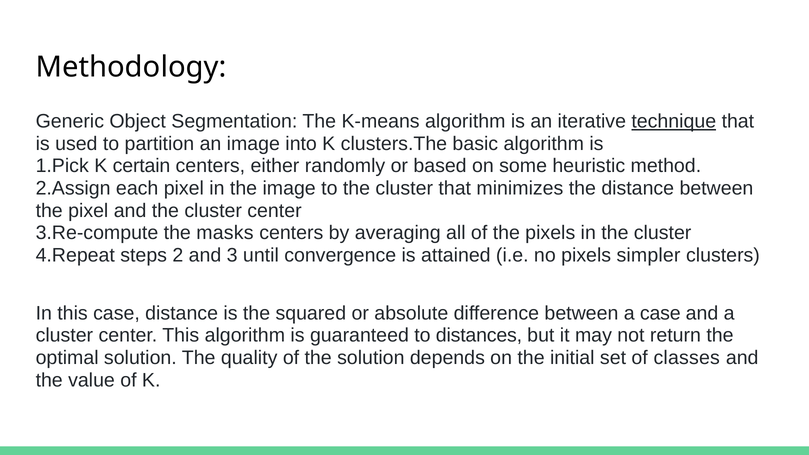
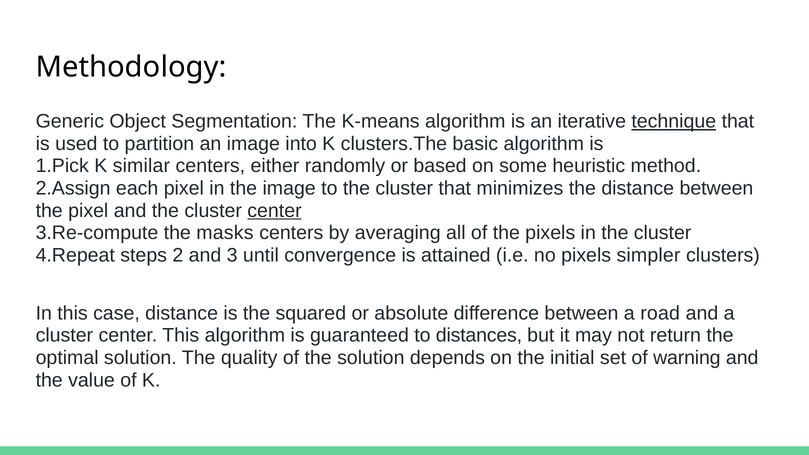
certain: certain -> similar
center at (274, 211) underline: none -> present
a case: case -> road
classes: classes -> warning
